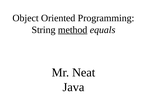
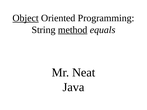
Object underline: none -> present
